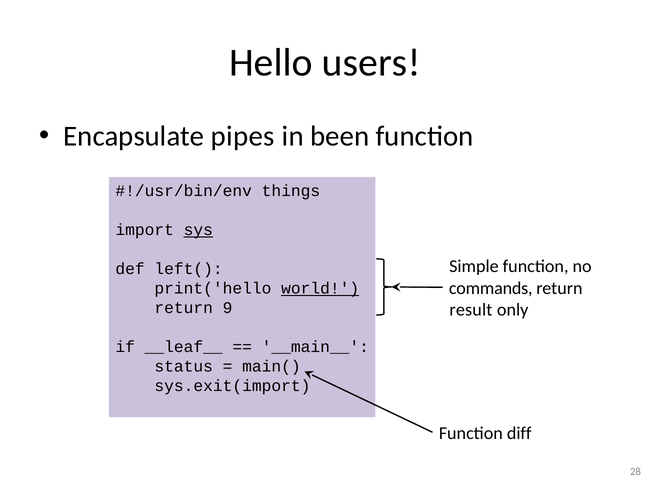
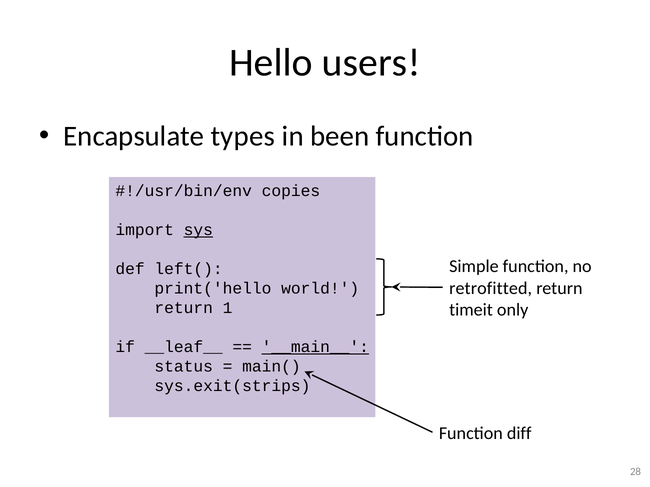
pipes: pipes -> types
things: things -> copies
commands: commands -> retrofitted
world underline: present -> none
9: 9 -> 1
result: result -> timeit
__main__ underline: none -> present
sys.exit(import: sys.exit(import -> sys.exit(strips
